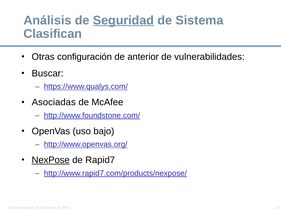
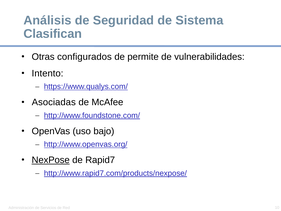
Seguridad underline: present -> none
configuración: configuración -> configurados
anterior: anterior -> permite
Buscar: Buscar -> Intento
